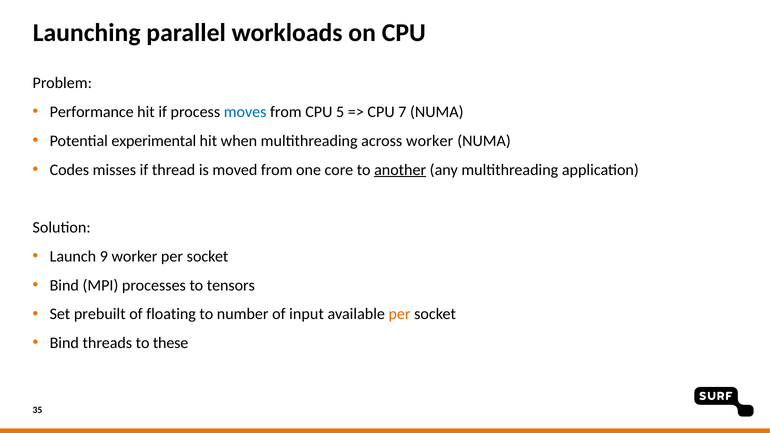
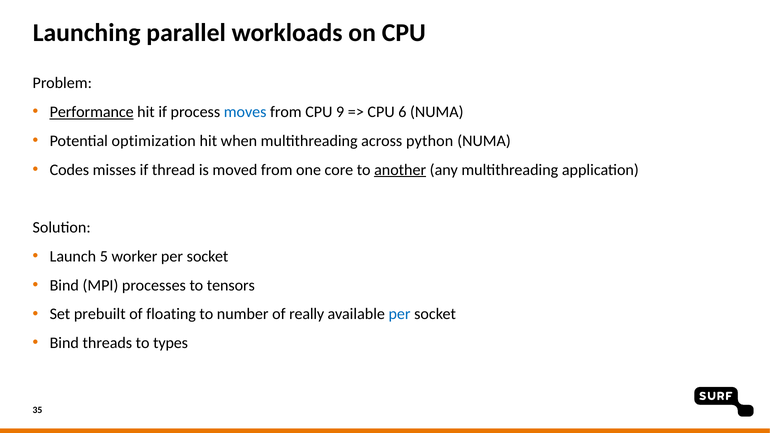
Performance underline: none -> present
5: 5 -> 9
7: 7 -> 6
experimental: experimental -> optimization
across worker: worker -> python
9: 9 -> 5
input: input -> really
per at (400, 314) colour: orange -> blue
these: these -> types
